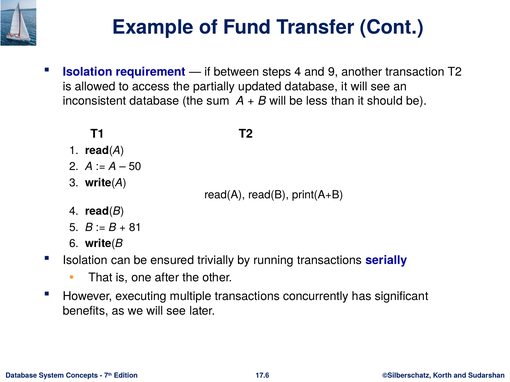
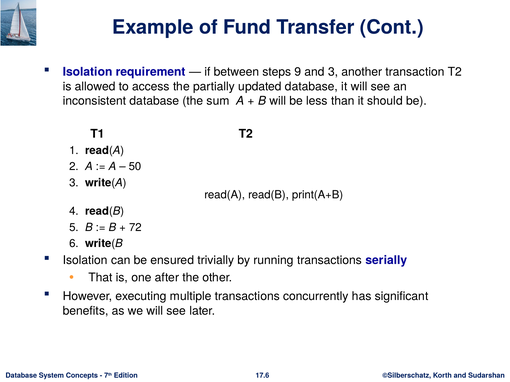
steps 4: 4 -> 9
and 9: 9 -> 3
81: 81 -> 72
